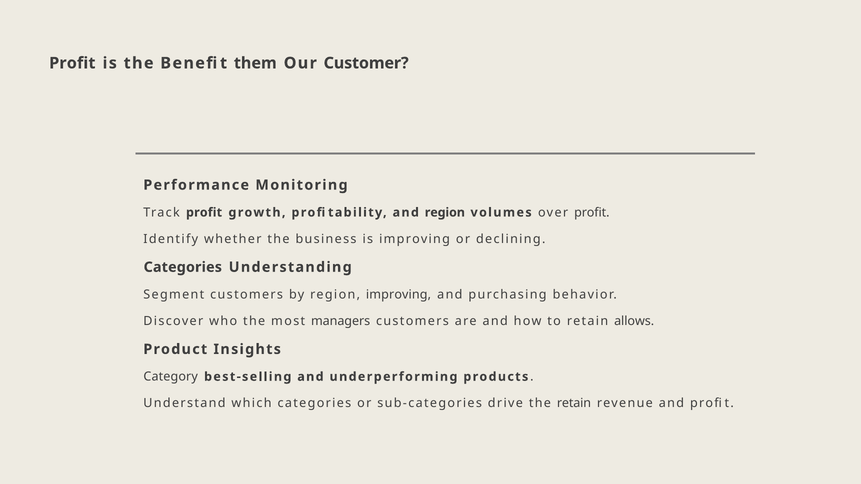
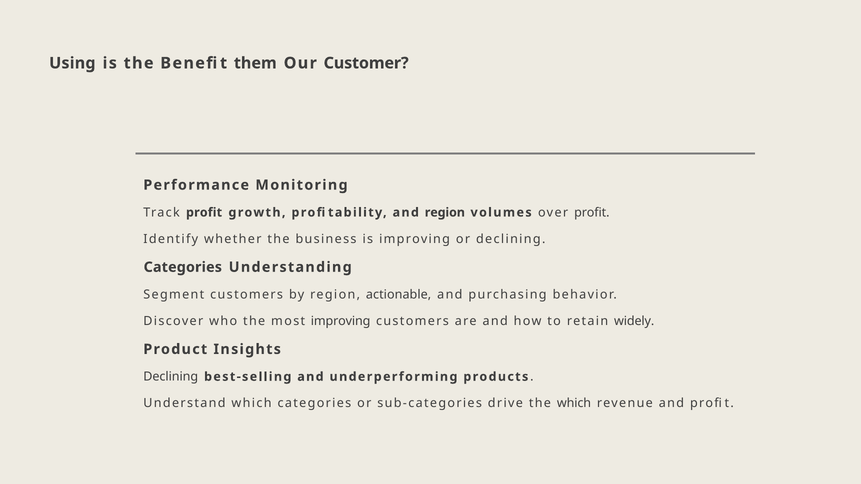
Profit at (72, 63): Profit -> Using
region improving: improving -> actionable
most managers: managers -> improving
allows: allows -> widely
Category at (171, 377): Category -> Declining
the retain: retain -> which
